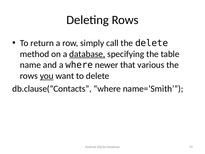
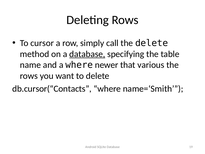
return: return -> cursor
you underline: present -> none
db.clause(“Contacts: db.clause(“Contacts -> db.cursor(“Contacts
